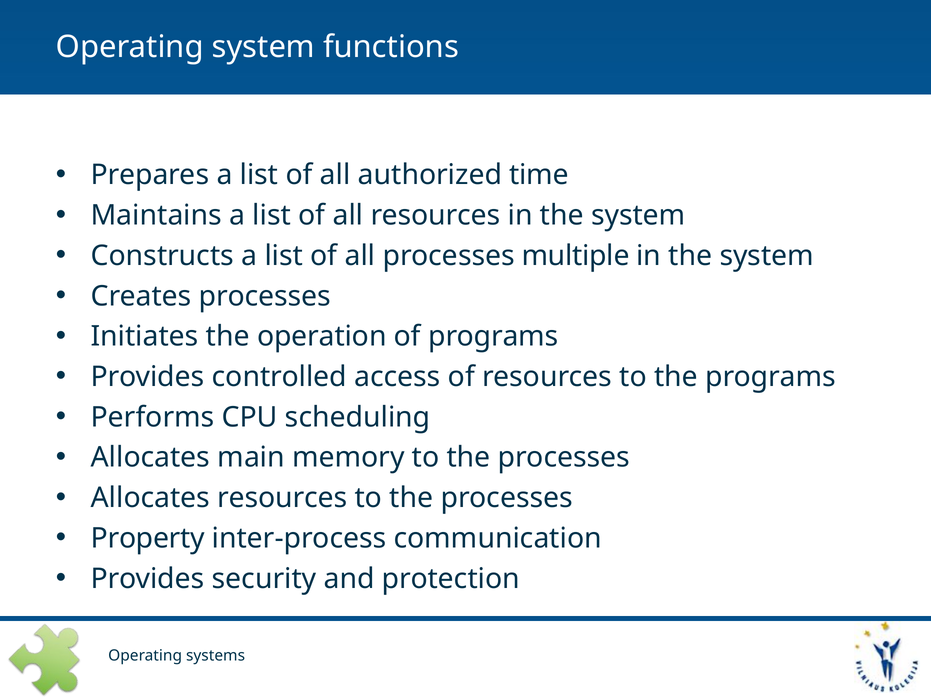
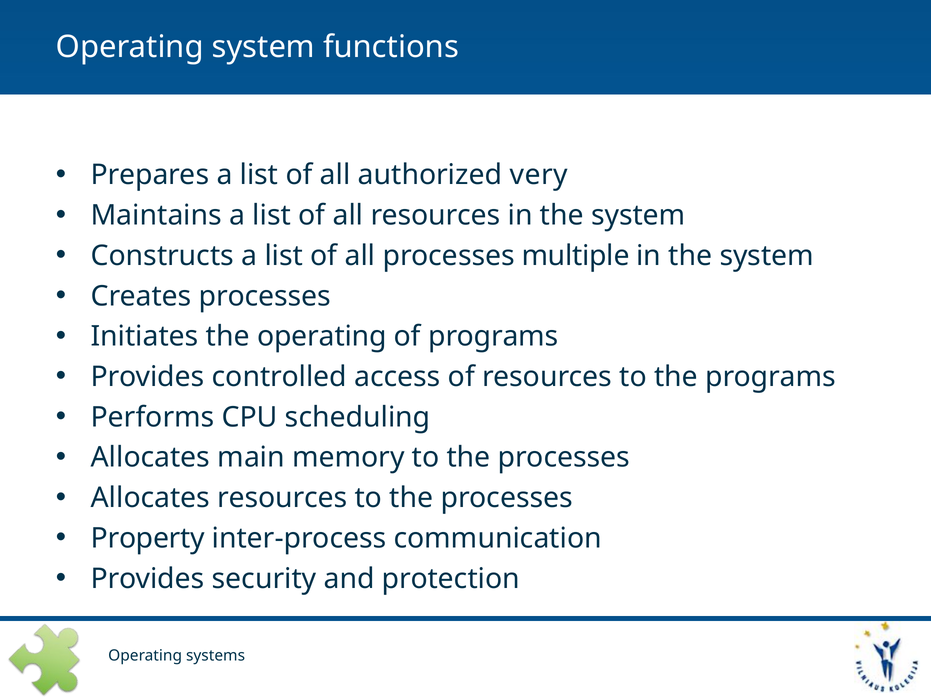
time: time -> very
the operation: operation -> operating
